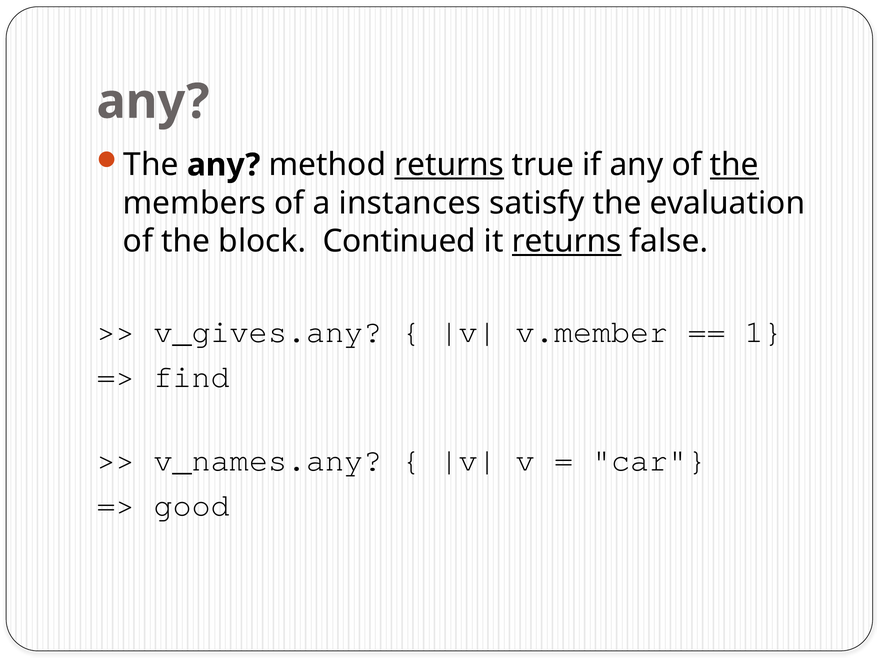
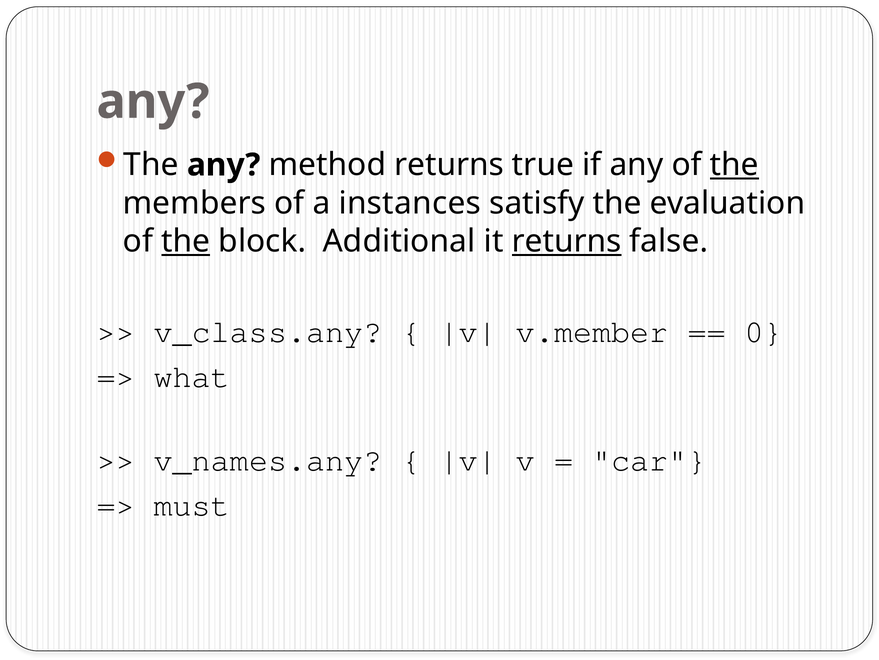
returns at (449, 165) underline: present -> none
the at (186, 241) underline: none -> present
Continued: Continued -> Additional
v_gives.any: v_gives.any -> v_class.any
1: 1 -> 0
find: find -> what
good: good -> must
